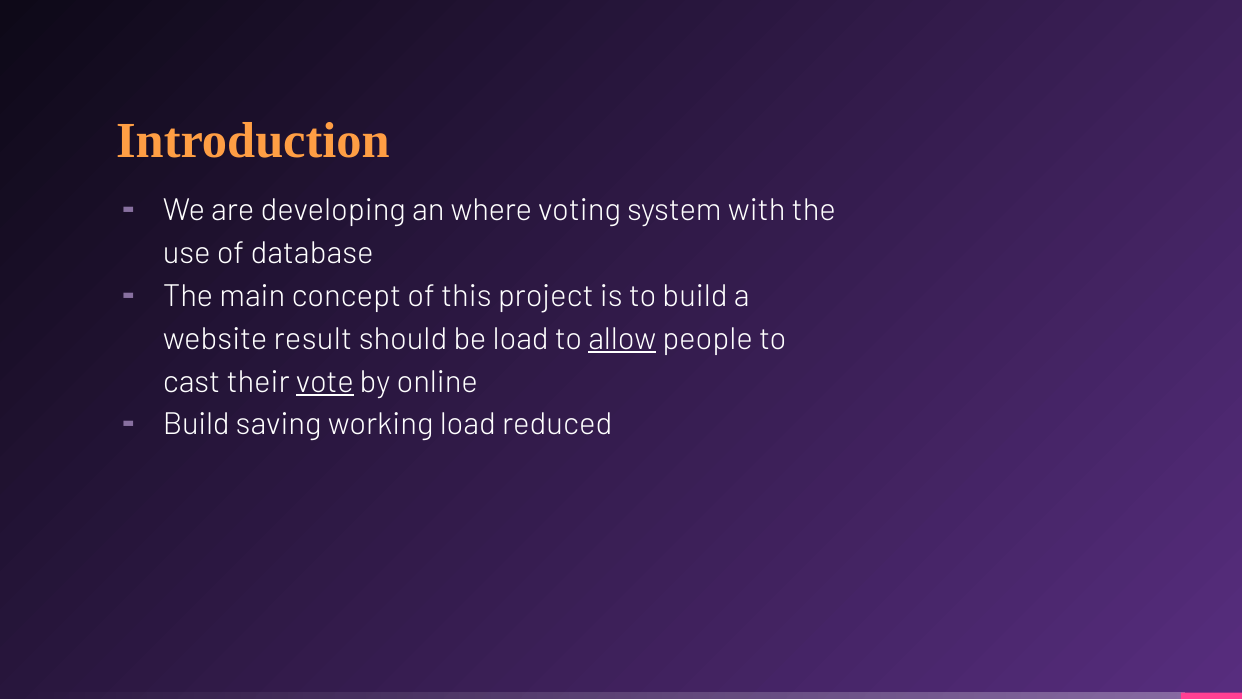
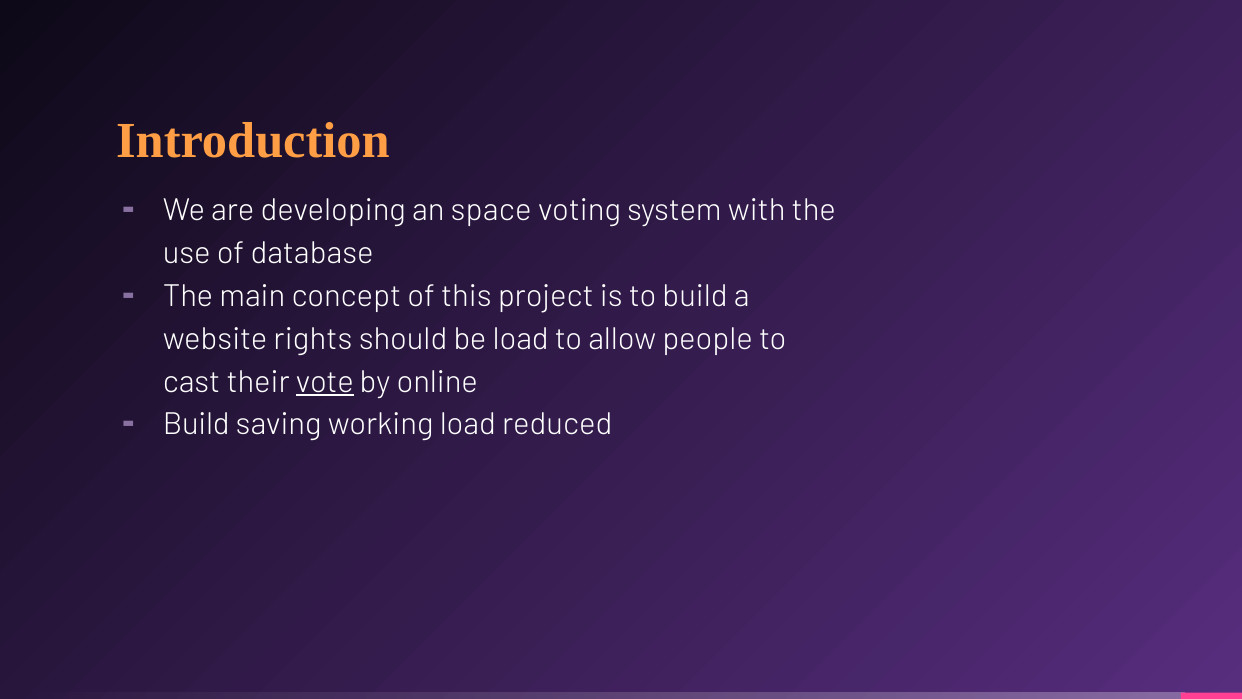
where: where -> space
result: result -> rights
allow underline: present -> none
